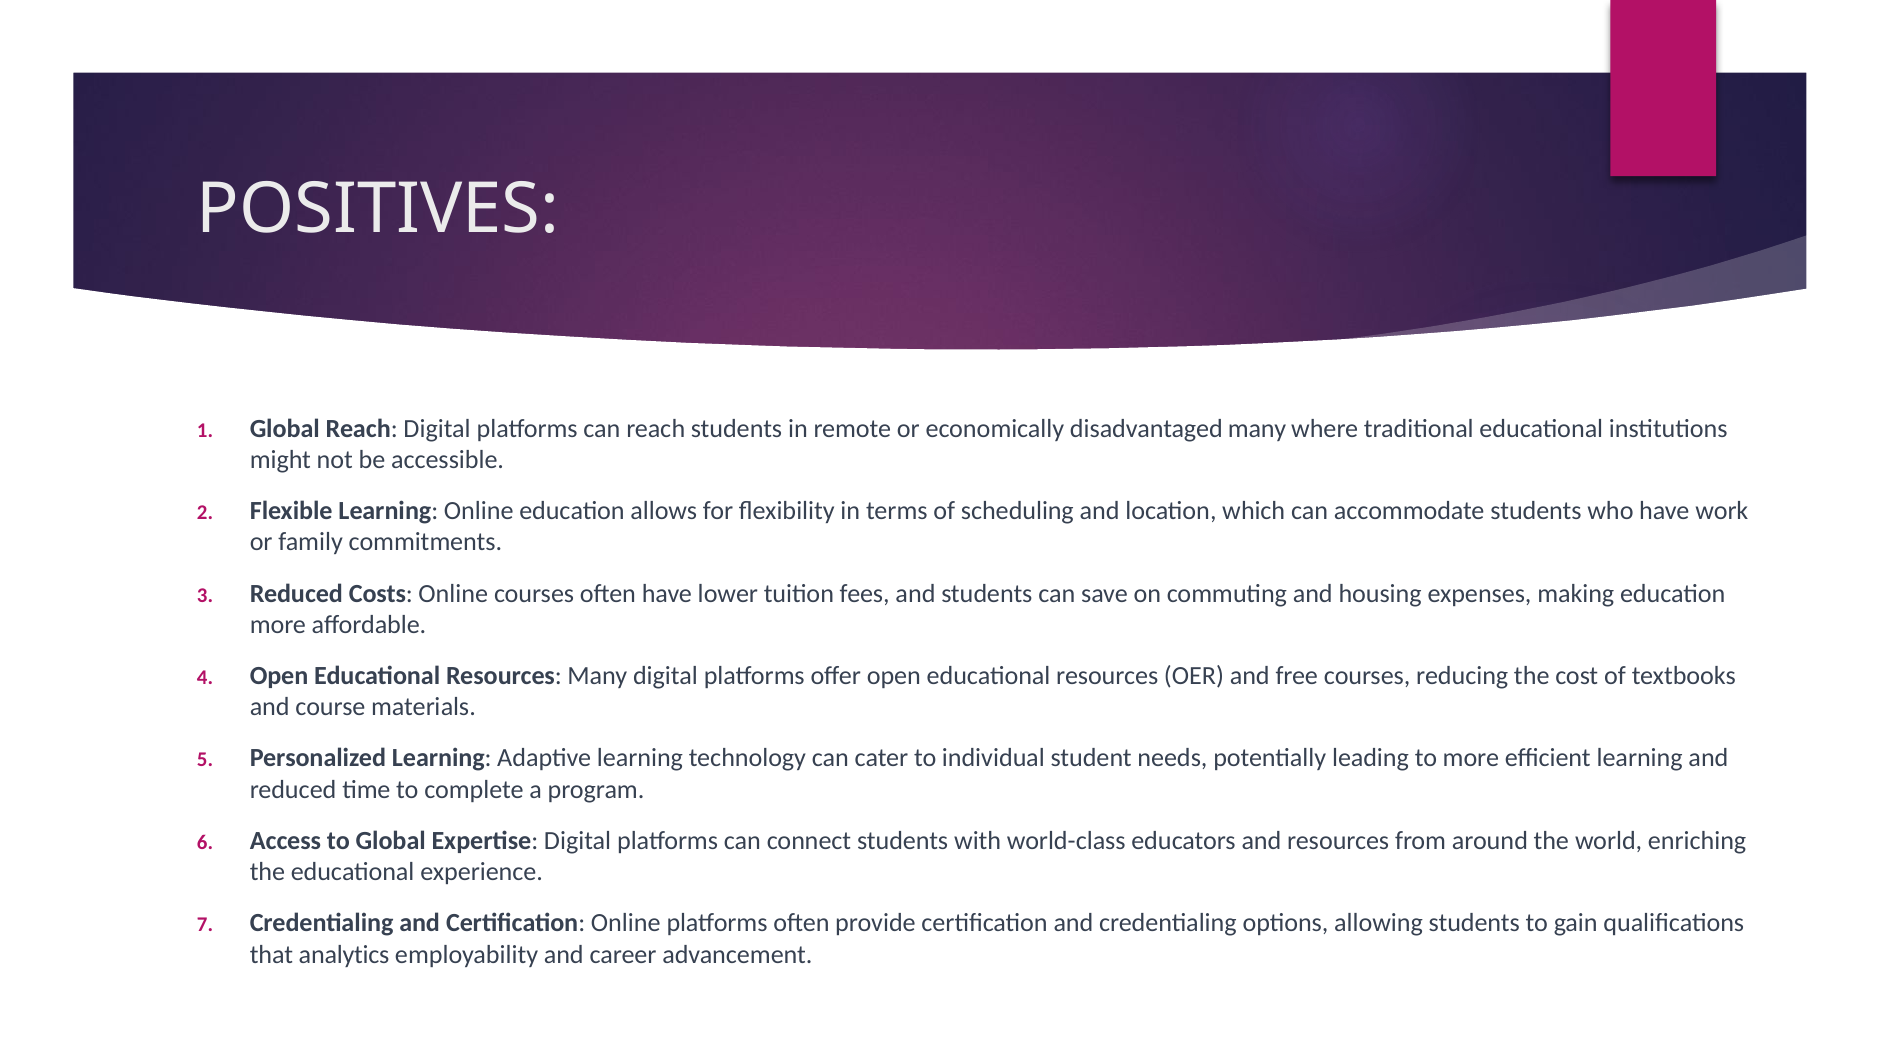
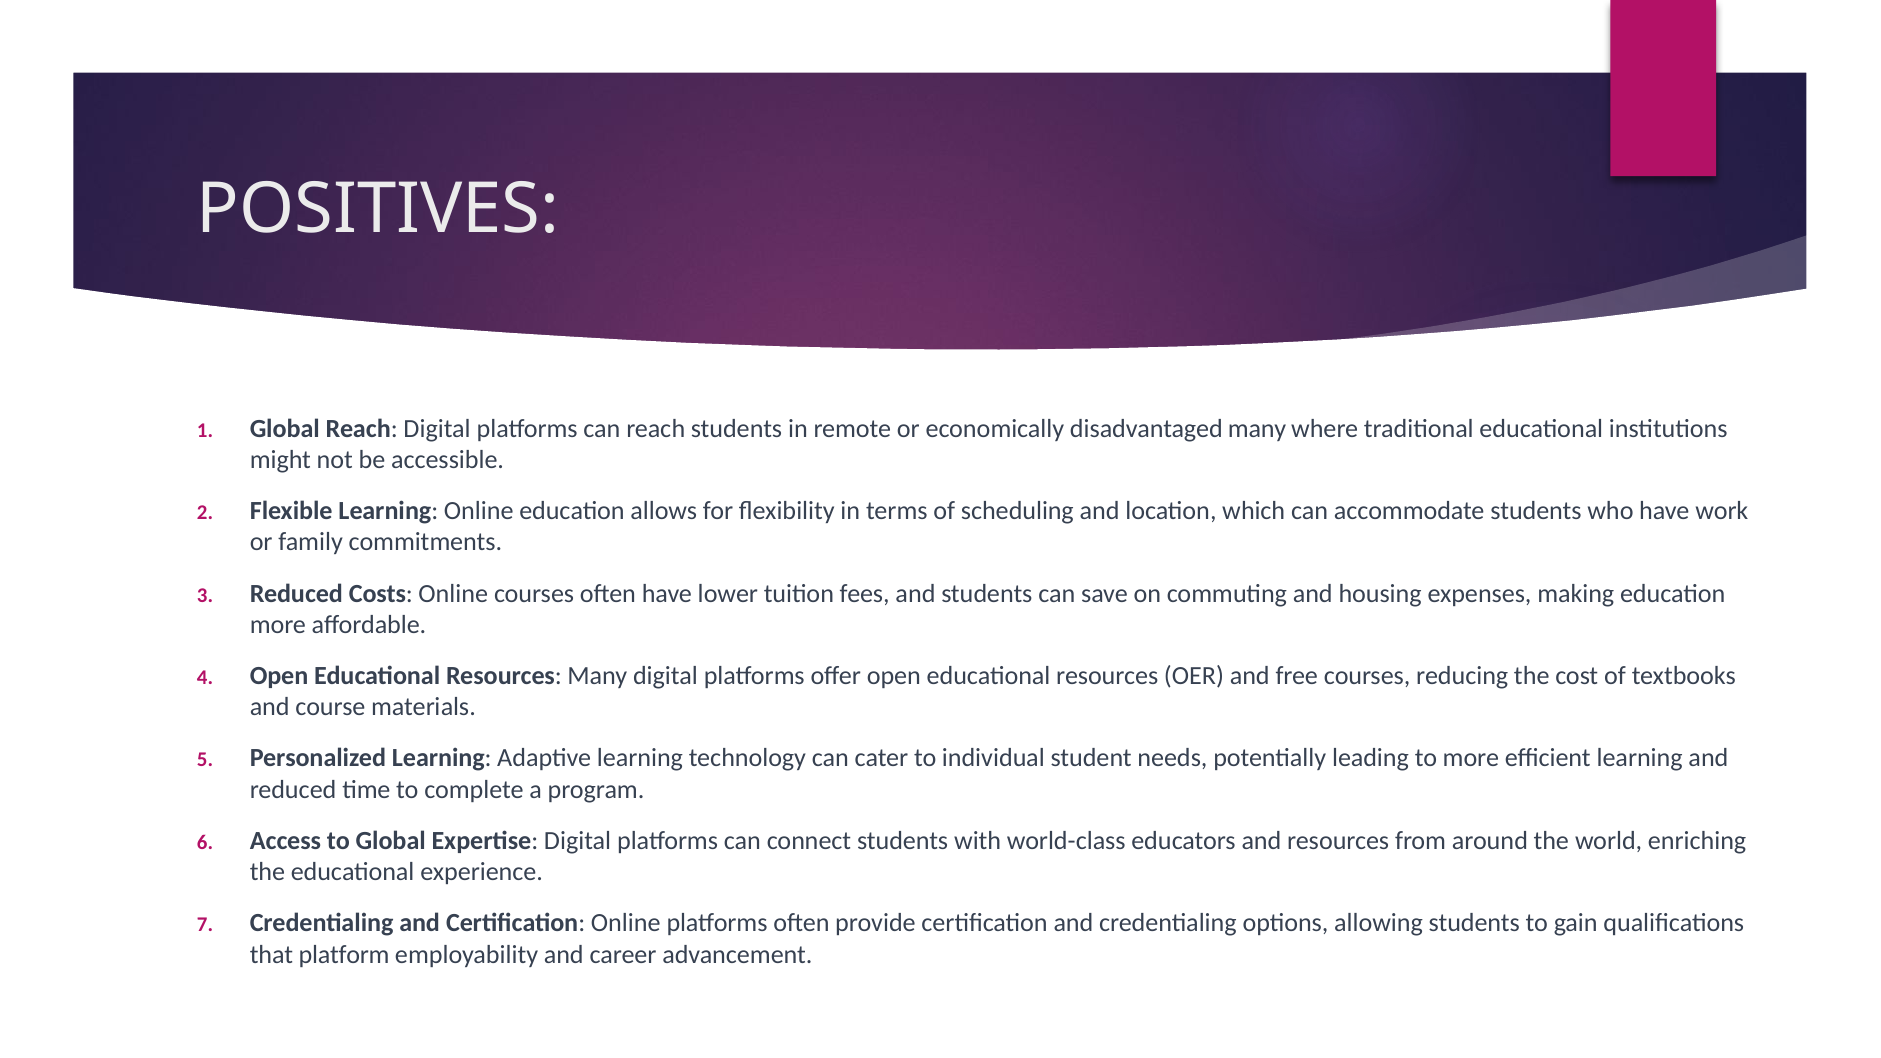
analytics: analytics -> platform
